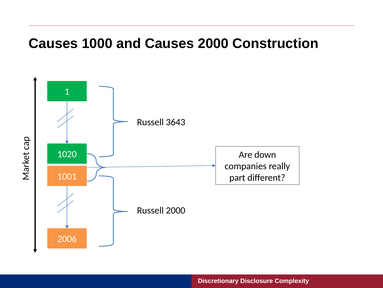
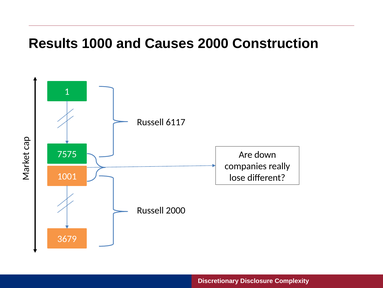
Causes at (53, 43): Causes -> Results
3643: 3643 -> 6117
1020: 1020 -> 7575
part: part -> lose
2006: 2006 -> 3679
